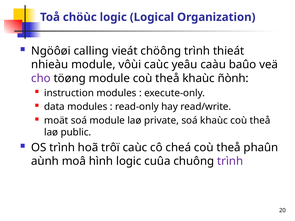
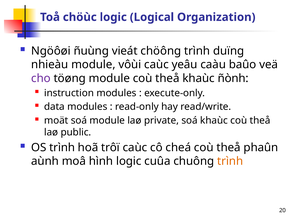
calling: calling -> ñuùng
thieát: thieát -> duïng
trình at (230, 161) colour: purple -> orange
